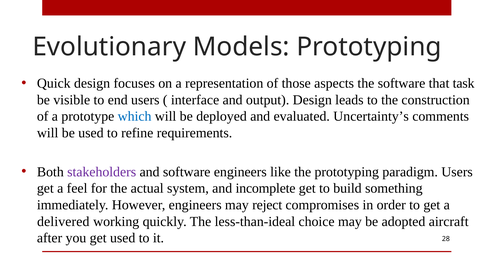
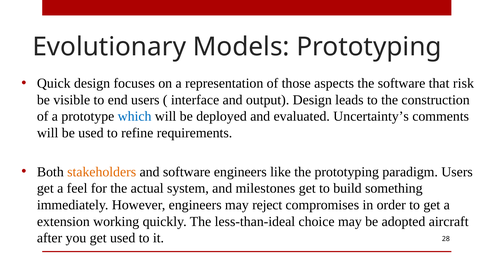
task: task -> risk
stakeholders colour: purple -> orange
incomplete: incomplete -> milestones
delivered: delivered -> extension
